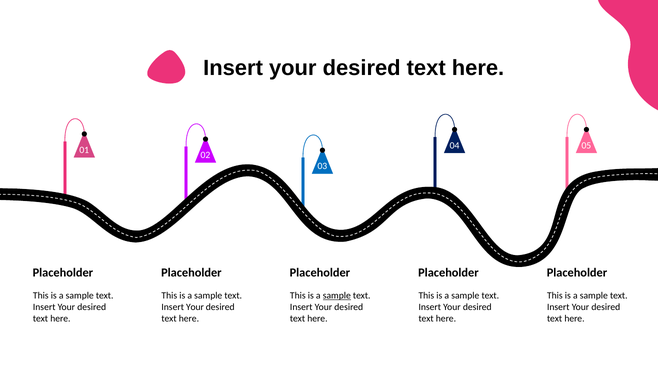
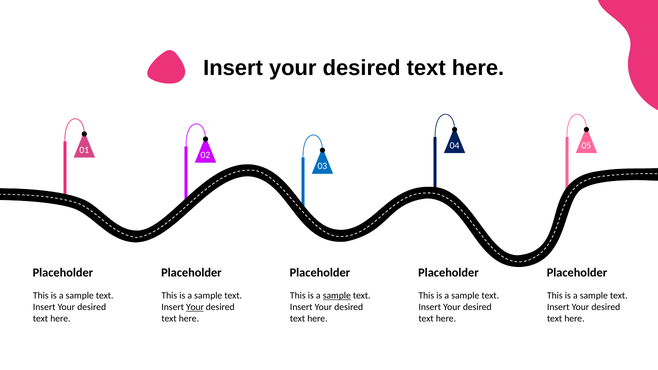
Your at (195, 307) underline: none -> present
